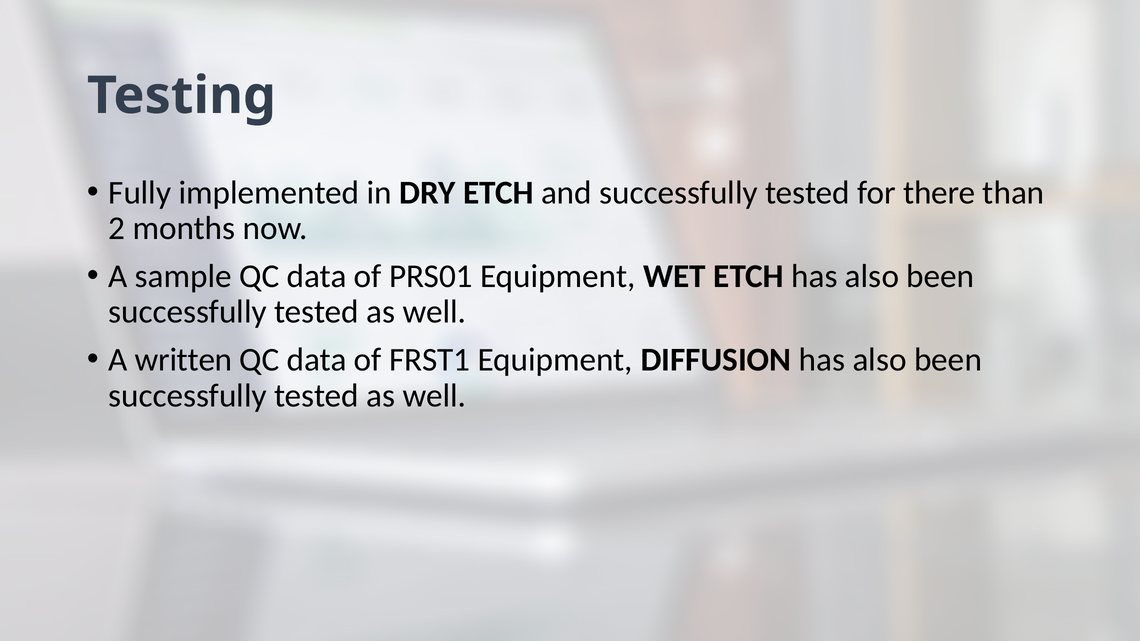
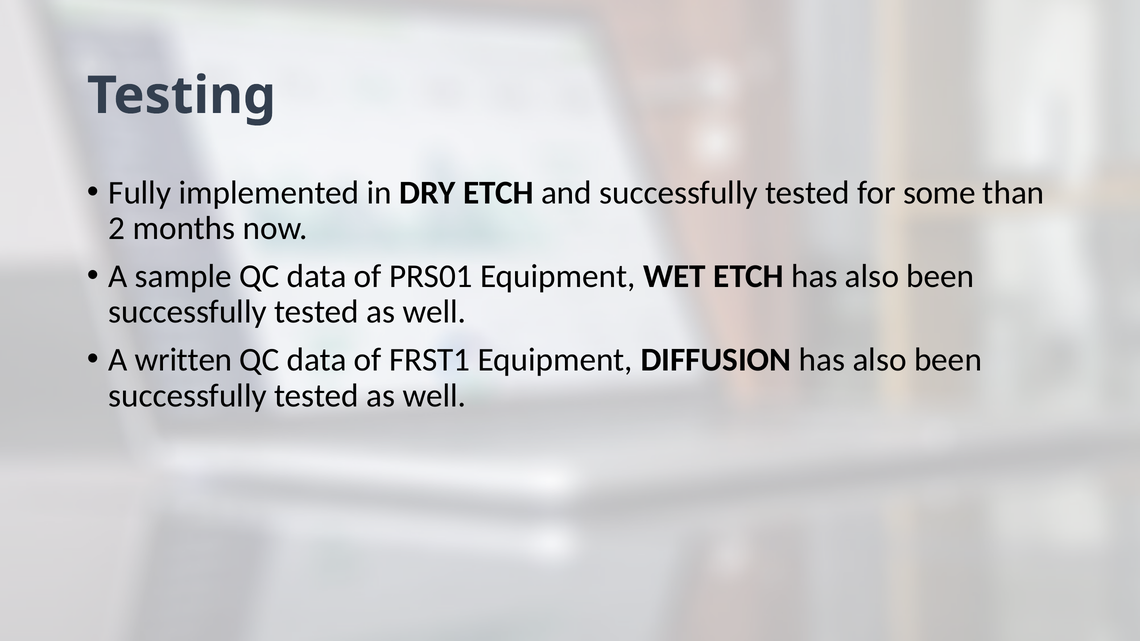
there: there -> some
